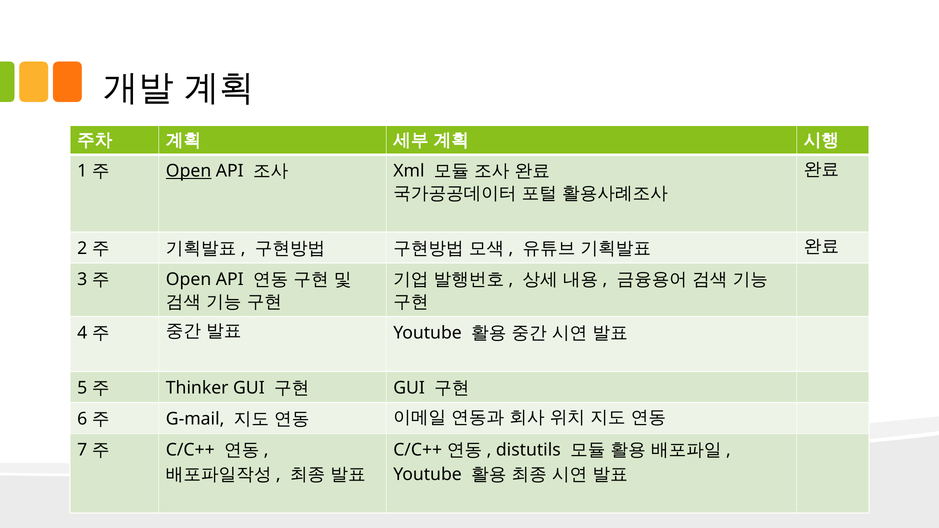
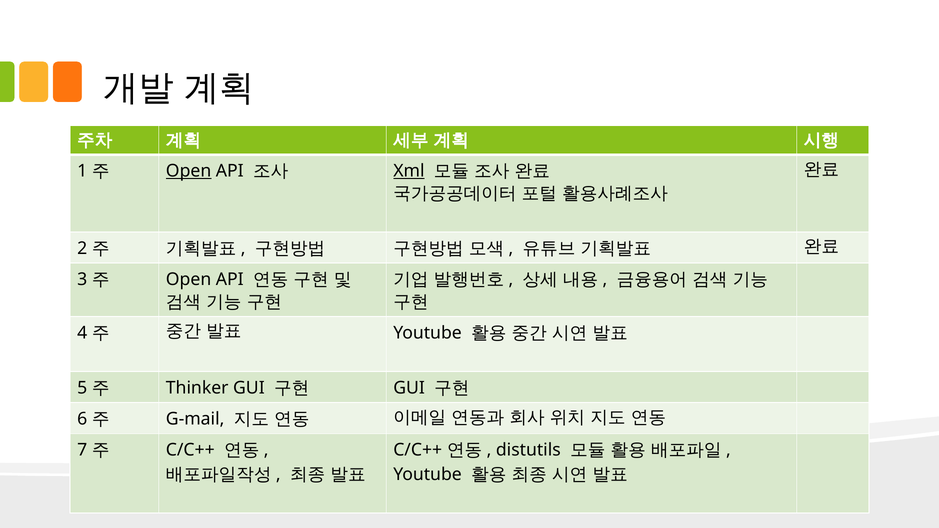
Xml underline: none -> present
